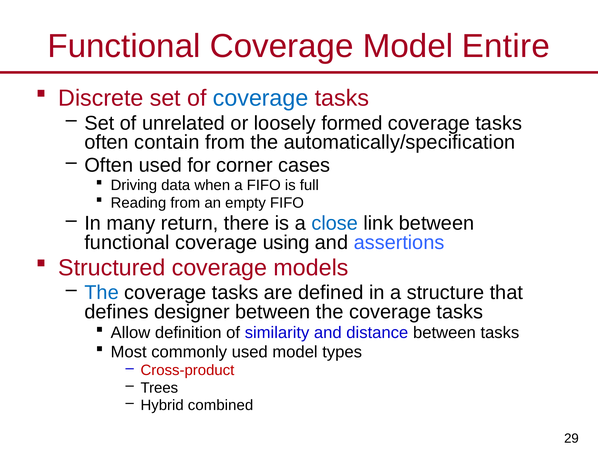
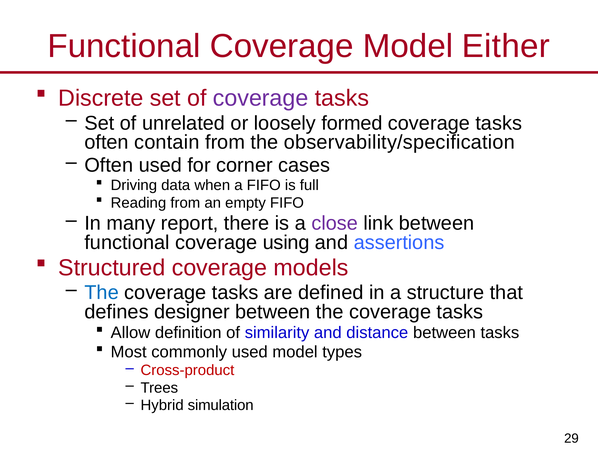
Entire: Entire -> Either
coverage at (261, 98) colour: blue -> purple
automatically/specification: automatically/specification -> observability/specification
return: return -> report
close colour: blue -> purple
combined: combined -> simulation
